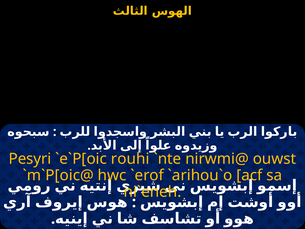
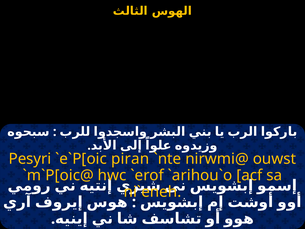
rouhi: rouhi -> piran
